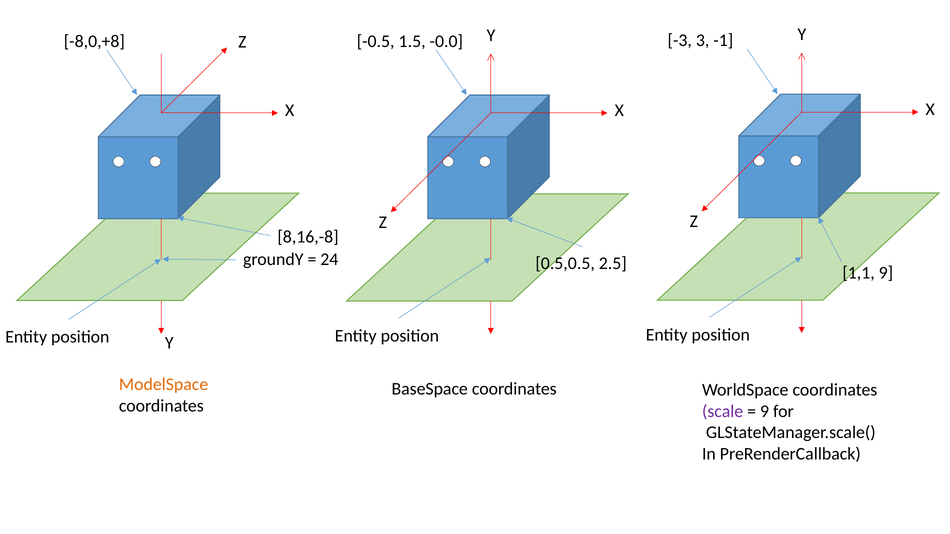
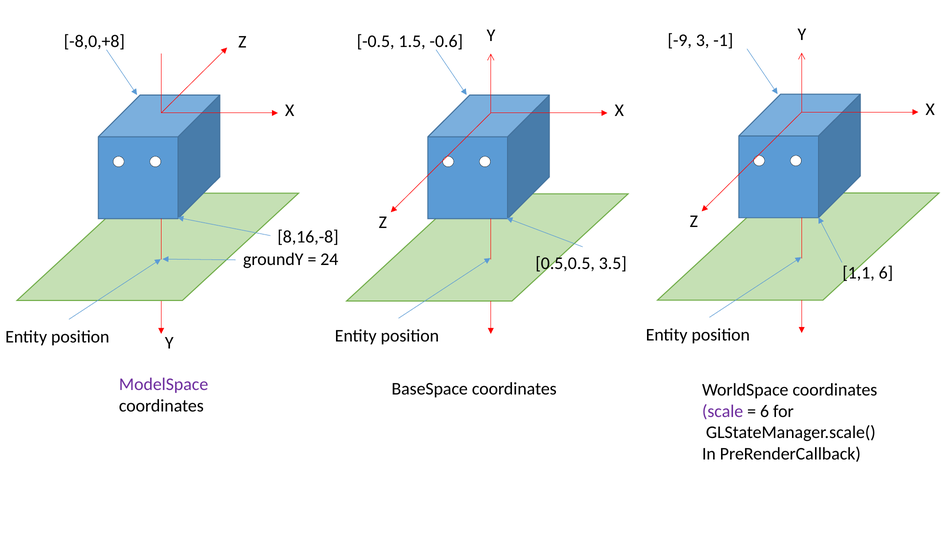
-3: -3 -> -9
-0.0: -0.0 -> -0.6
2.5: 2.5 -> 3.5
1,1 9: 9 -> 6
ModelSpace colour: orange -> purple
9 at (765, 411): 9 -> 6
